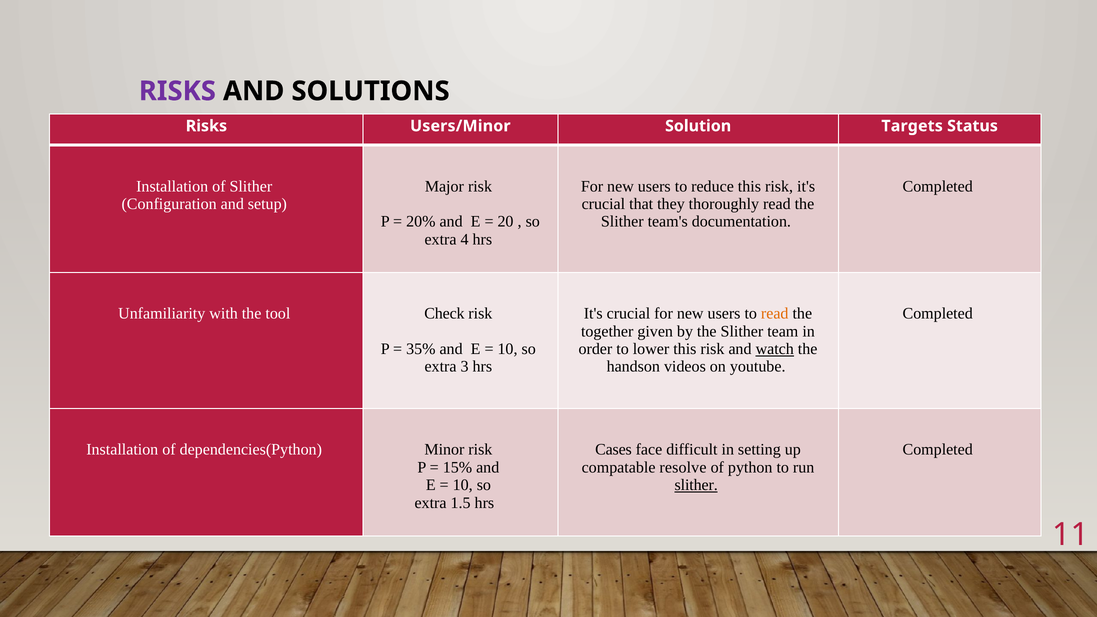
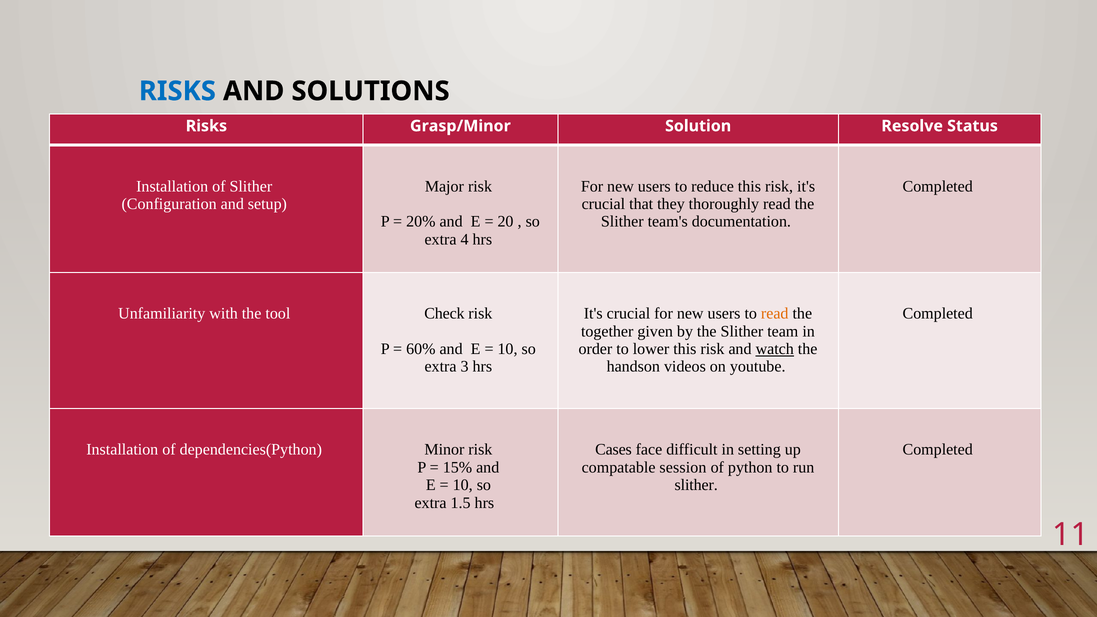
RISKS at (177, 91) colour: purple -> blue
Users/Minor: Users/Minor -> Grasp/Minor
Targets: Targets -> Resolve
35%: 35% -> 60%
resolve: resolve -> session
slither at (696, 485) underline: present -> none
